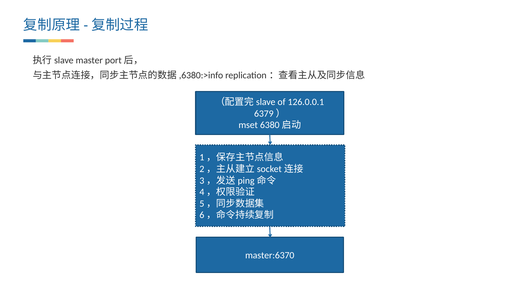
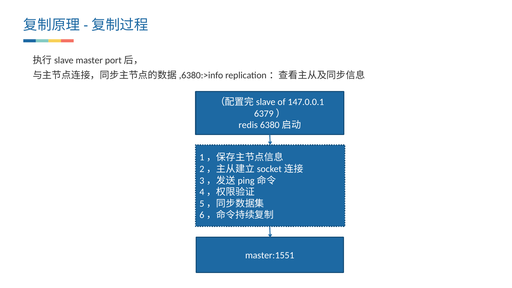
126.0.0.1: 126.0.0.1 -> 147.0.0.1
mset: mset -> redis
master:6370: master:6370 -> master:1551
